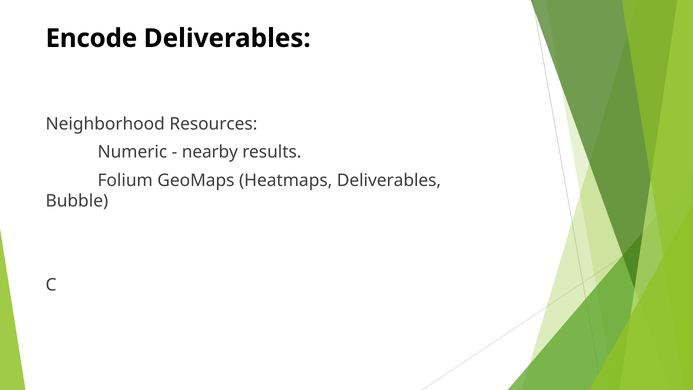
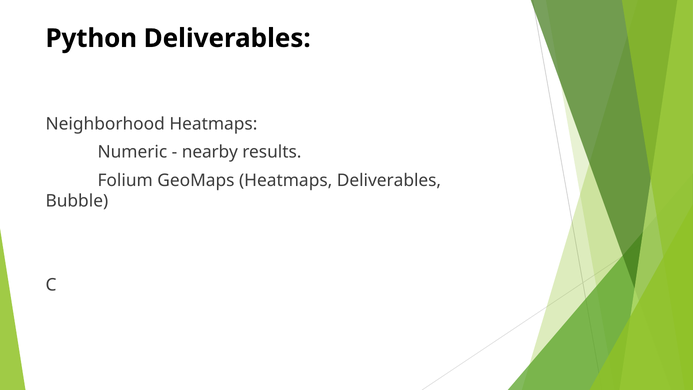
Encode: Encode -> Python
Neighborhood Resources: Resources -> Heatmaps
